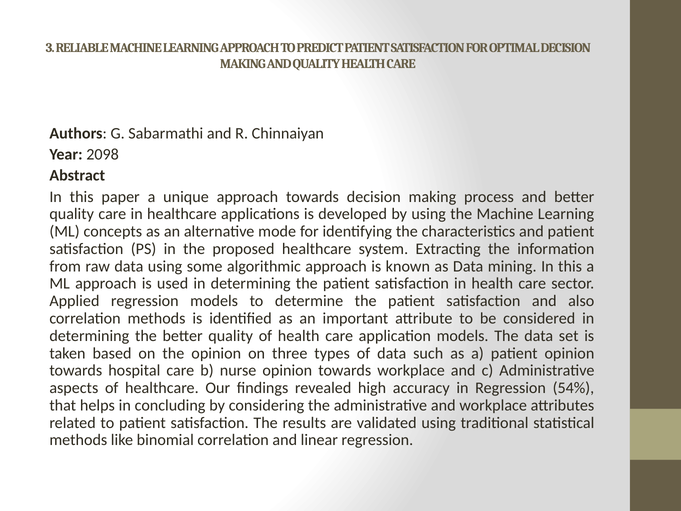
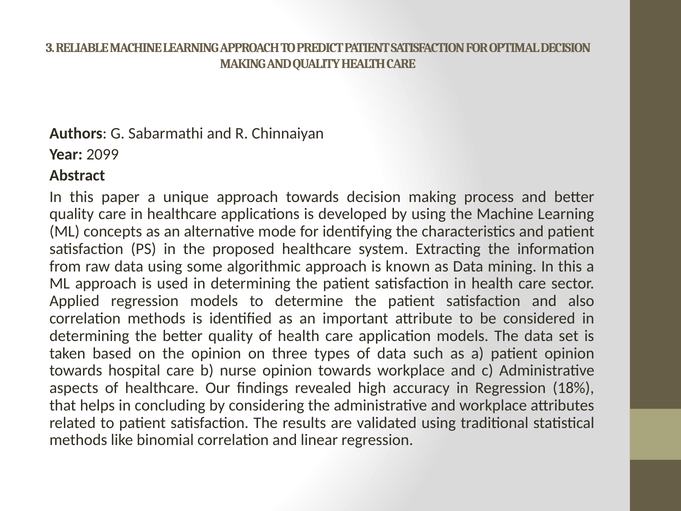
2098: 2098 -> 2099
54%: 54% -> 18%
